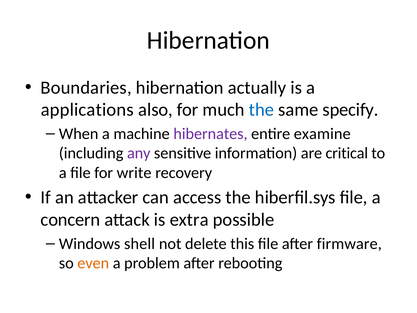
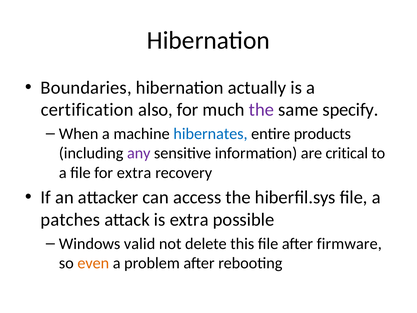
applications: applications -> certification
the at (261, 110) colour: blue -> purple
hibernates colour: purple -> blue
examine: examine -> products
for write: write -> extra
concern: concern -> patches
shell: shell -> valid
